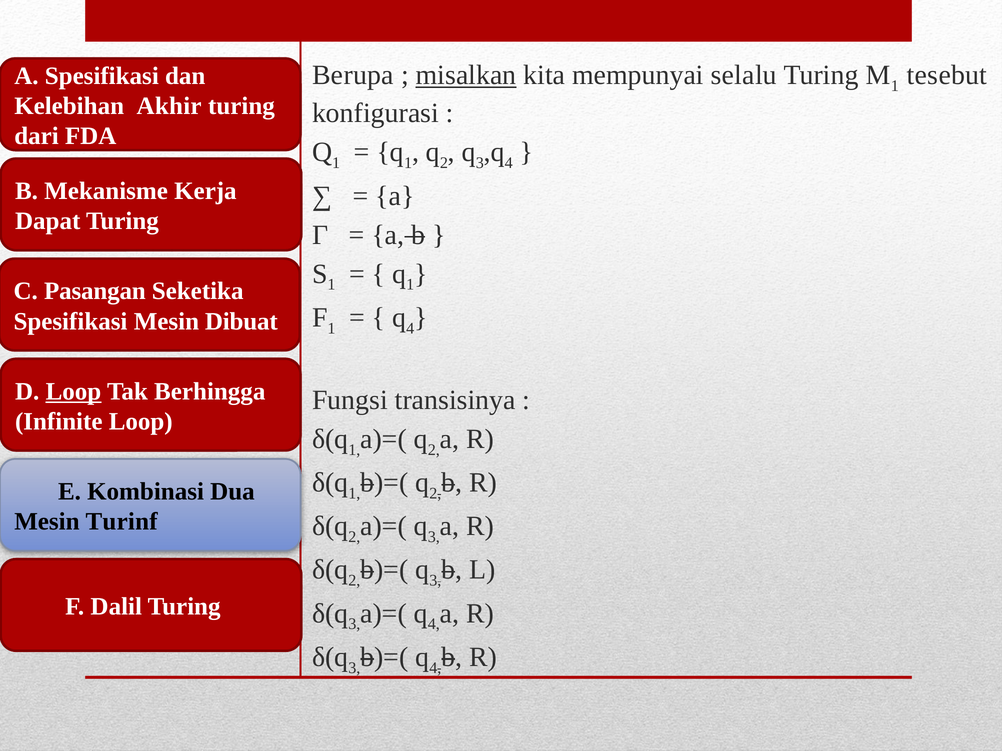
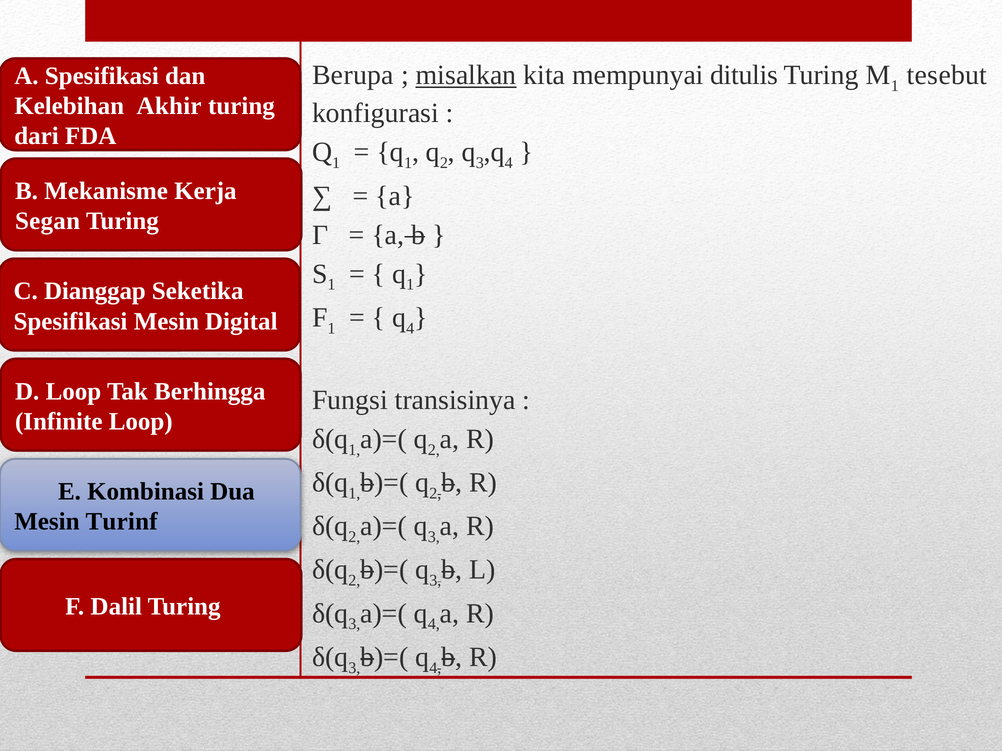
selalu: selalu -> ditulis
Dapat: Dapat -> Segan
Pasangan: Pasangan -> Dianggap
Dibuat: Dibuat -> Digital
Loop at (73, 392) underline: present -> none
